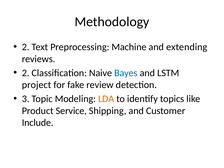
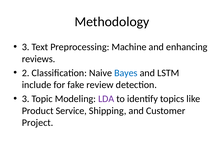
2 at (26, 47): 2 -> 3
extending: extending -> enhancing
project: project -> include
LDA colour: orange -> purple
Include: Include -> Project
